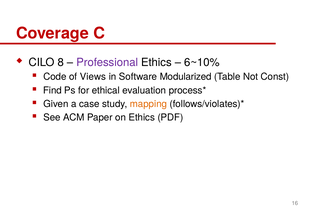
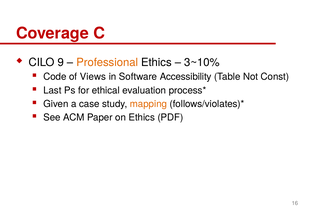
8: 8 -> 9
Professional colour: purple -> orange
6~10%: 6~10% -> 3~10%
Modularized: Modularized -> Accessibility
Find: Find -> Last
